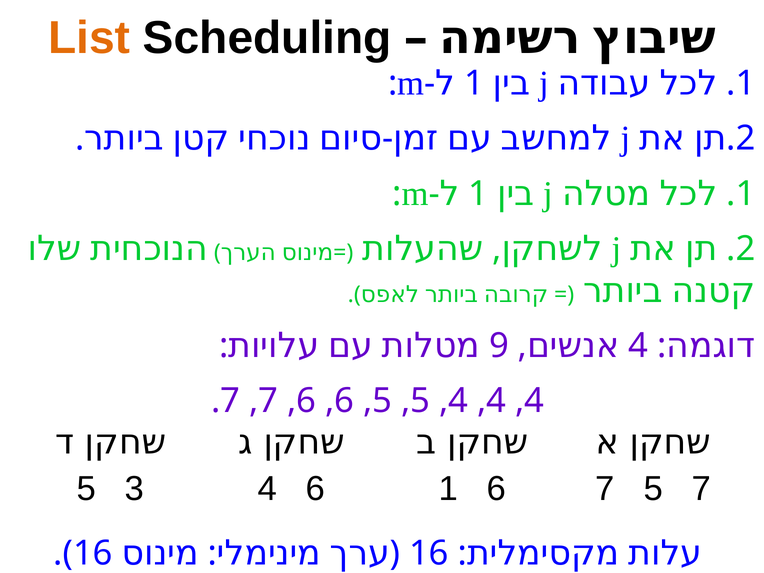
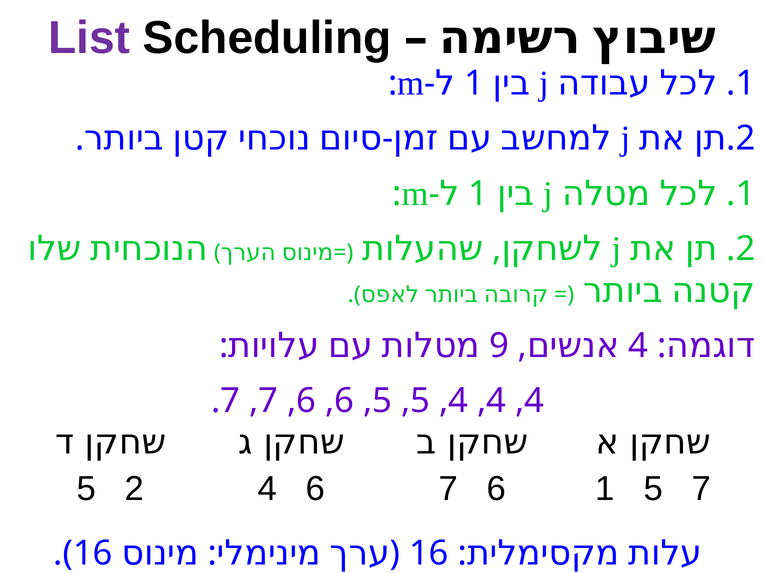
List colour: orange -> purple
5 3: 3 -> 2
6 1: 1 -> 7
6 7: 7 -> 1
